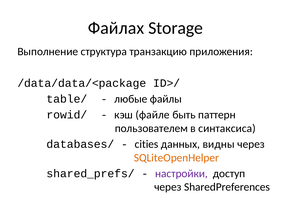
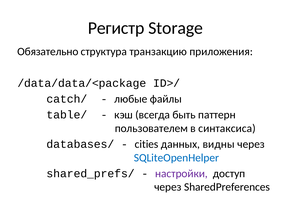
Файлах: Файлах -> Регистр
Выполнение: Выполнение -> Обязательно
table/: table/ -> catch/
rowid/: rowid/ -> table/
файле: файле -> всегда
SQLiteOpenHelper colour: orange -> blue
